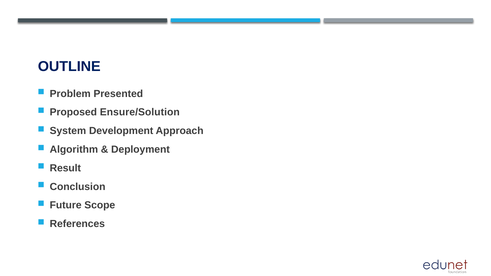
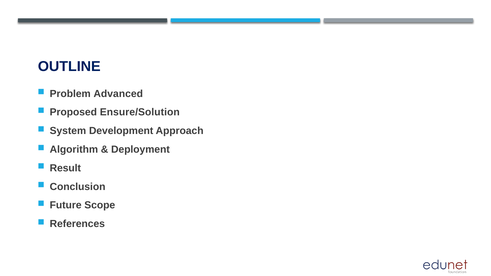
Presented: Presented -> Advanced
